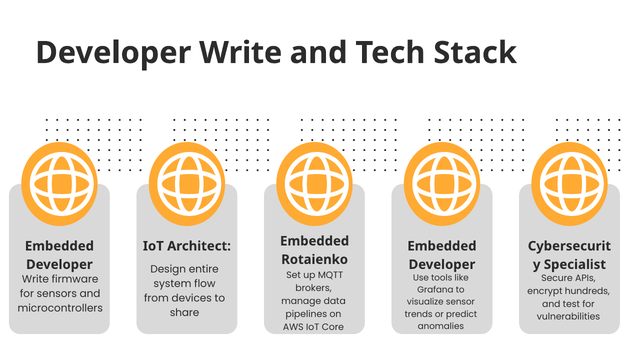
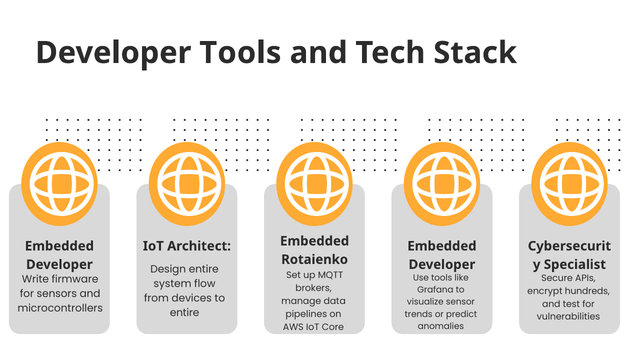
Developer Write: Write -> Tools
share at (185, 313): share -> entire
